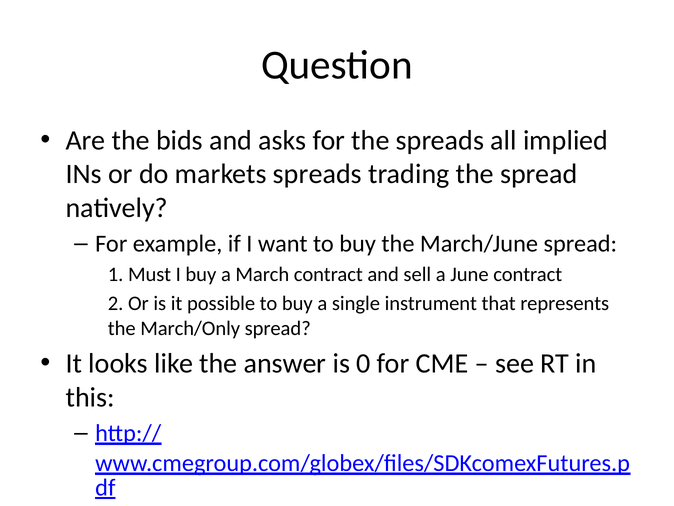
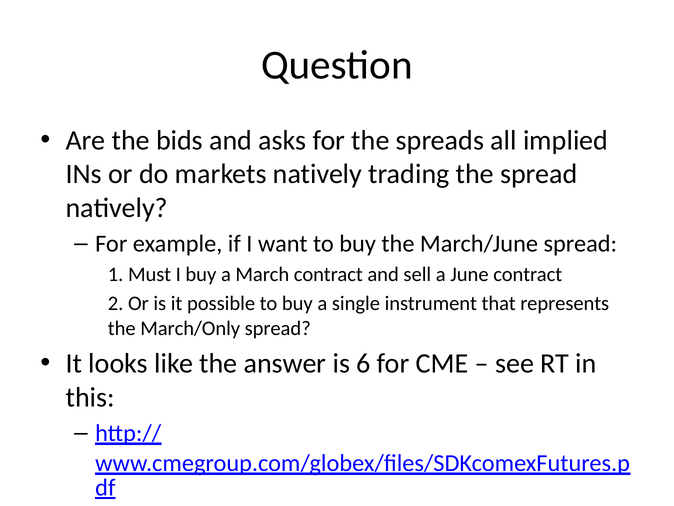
markets spreads: spreads -> natively
0: 0 -> 6
